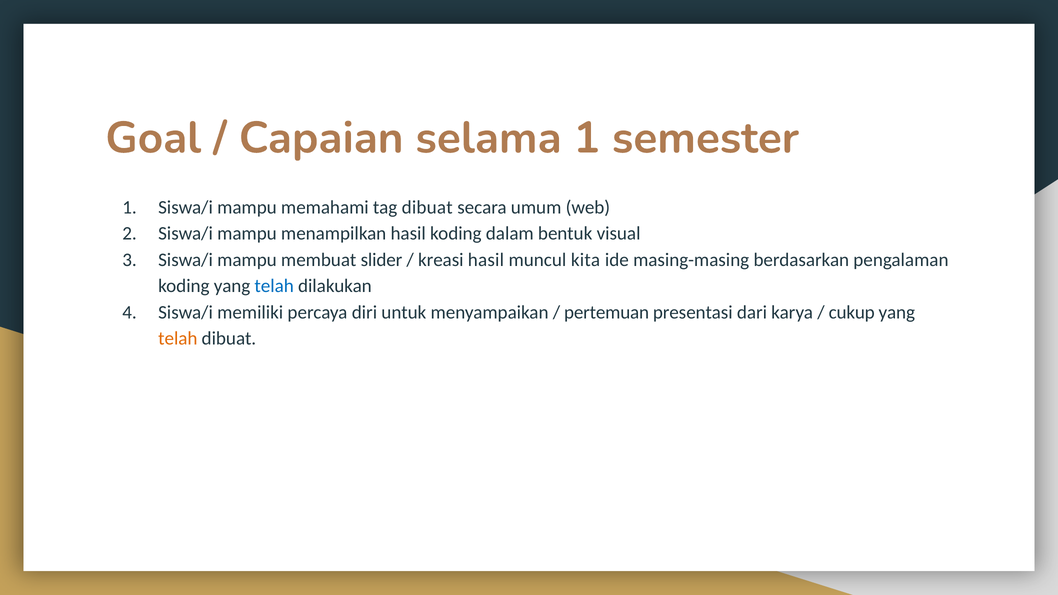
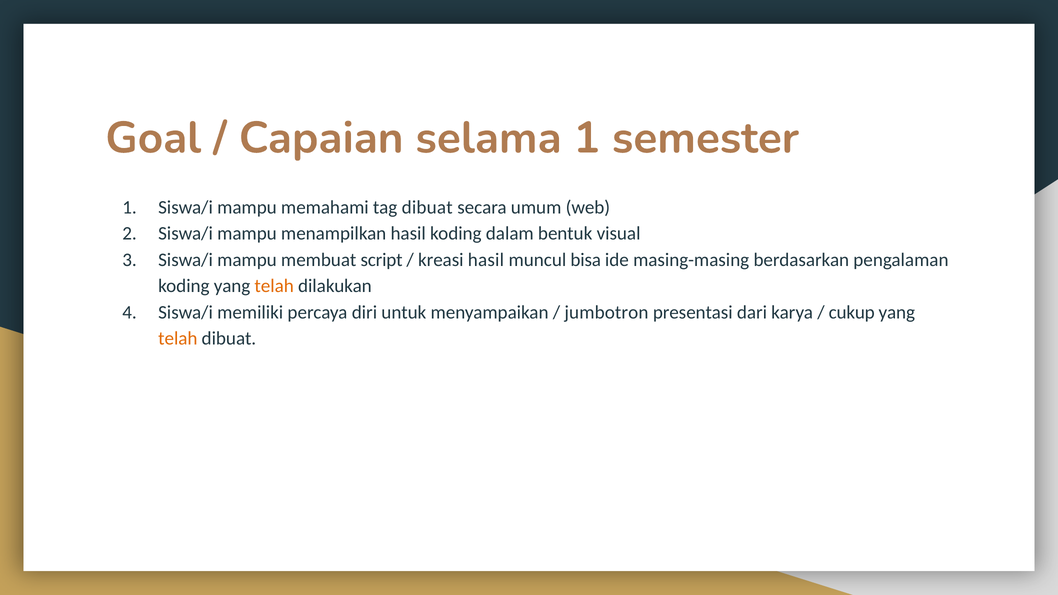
slider: slider -> script
kita: kita -> bisa
telah at (274, 286) colour: blue -> orange
pertemuan: pertemuan -> jumbotron
